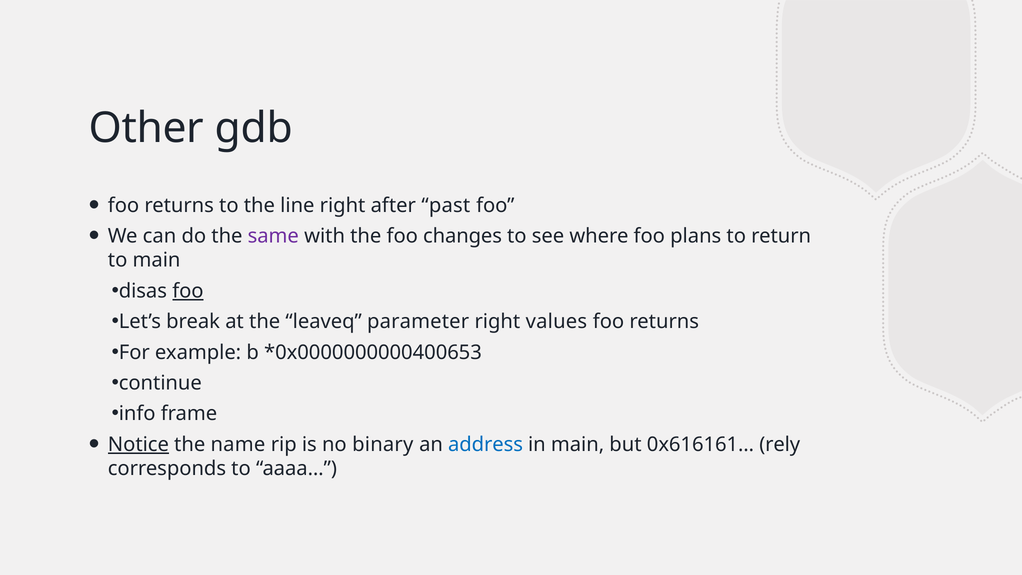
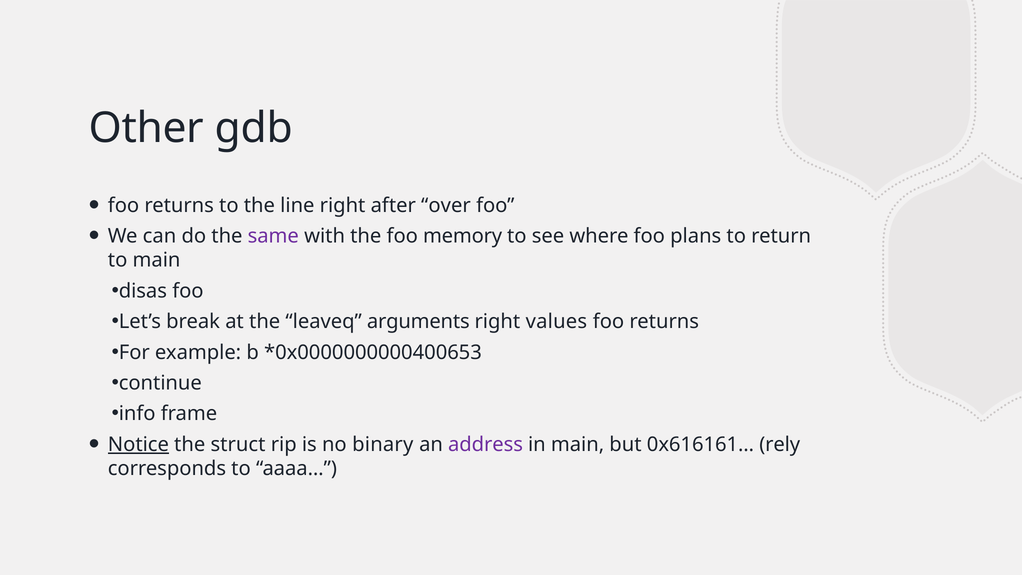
past: past -> over
changes: changes -> memory
foo at (188, 291) underline: present -> none
parameter: parameter -> arguments
name: name -> struct
address colour: blue -> purple
